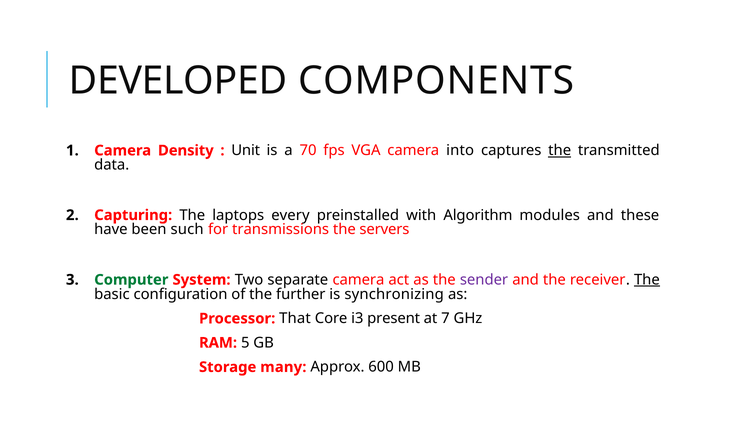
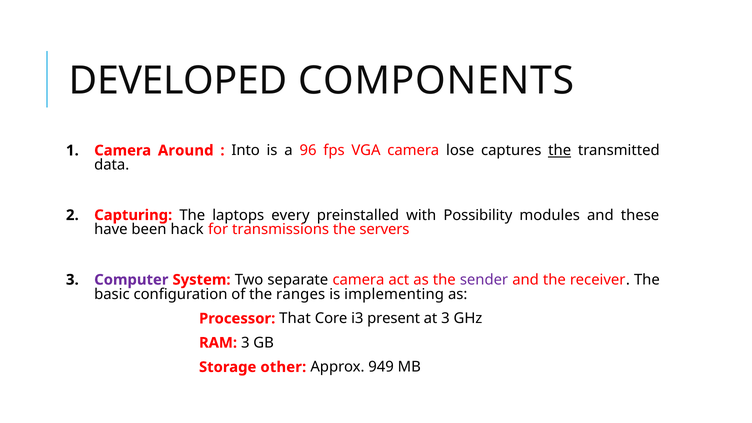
Density: Density -> Around
Unit: Unit -> Into
70: 70 -> 96
into: into -> lose
Algorithm: Algorithm -> Possibility
such: such -> hack
Computer colour: green -> purple
The at (647, 280) underline: present -> none
further: further -> ranges
synchronizing: synchronizing -> implementing
at 7: 7 -> 3
RAM 5: 5 -> 3
many: many -> other
600: 600 -> 949
